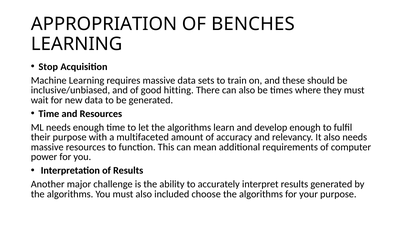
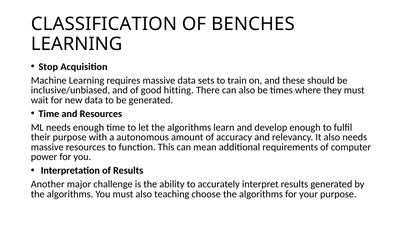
APPROPRIATION: APPROPRIATION -> CLASSIFICATION
multifaceted: multifaceted -> autonomous
included: included -> teaching
